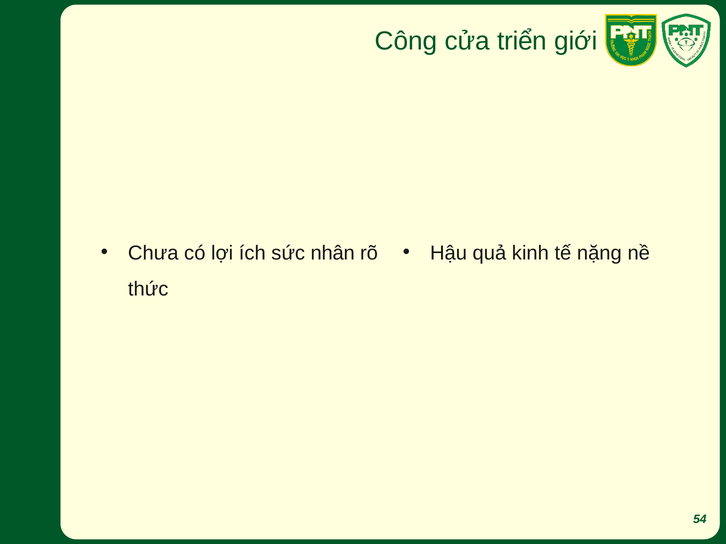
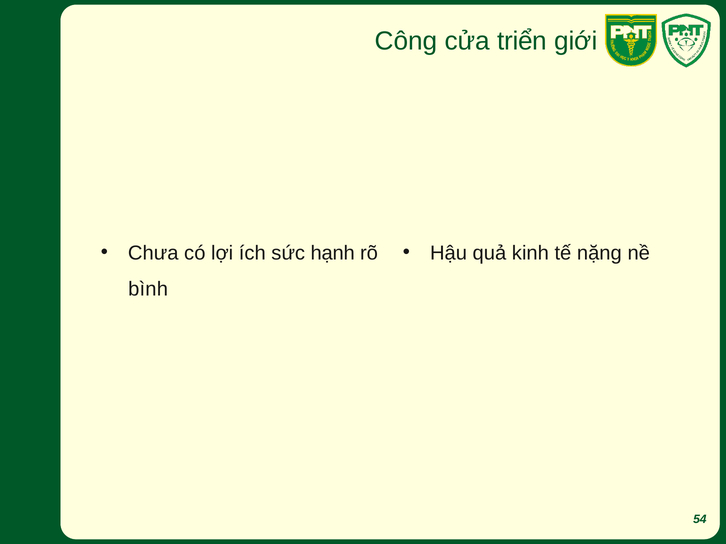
nhân: nhân -> hạnh
thức: thức -> bình
